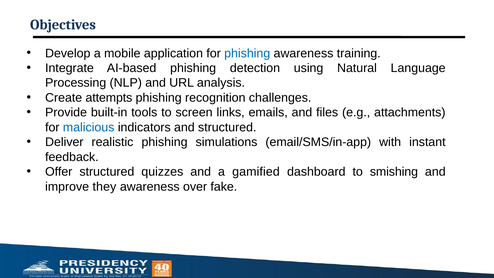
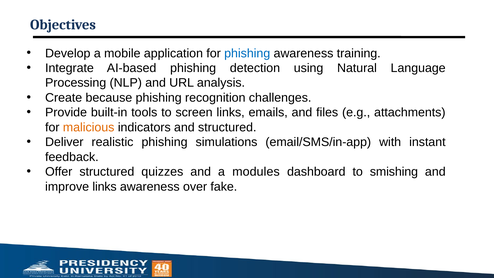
attempts: attempts -> because
malicious colour: blue -> orange
gamified: gamified -> modules
improve they: they -> links
